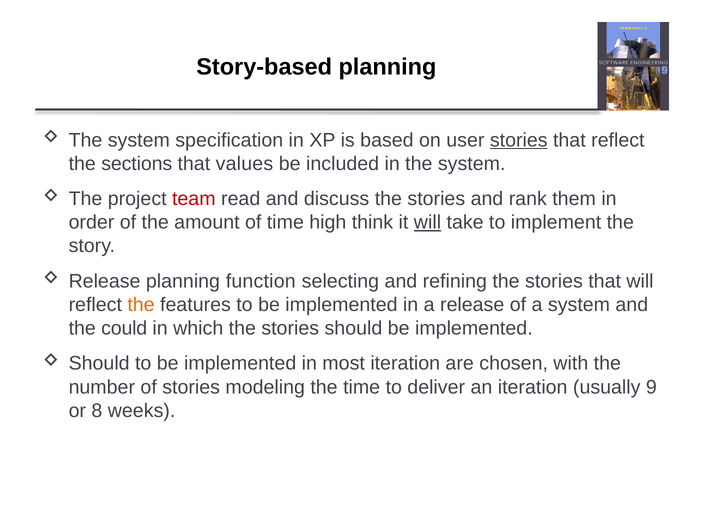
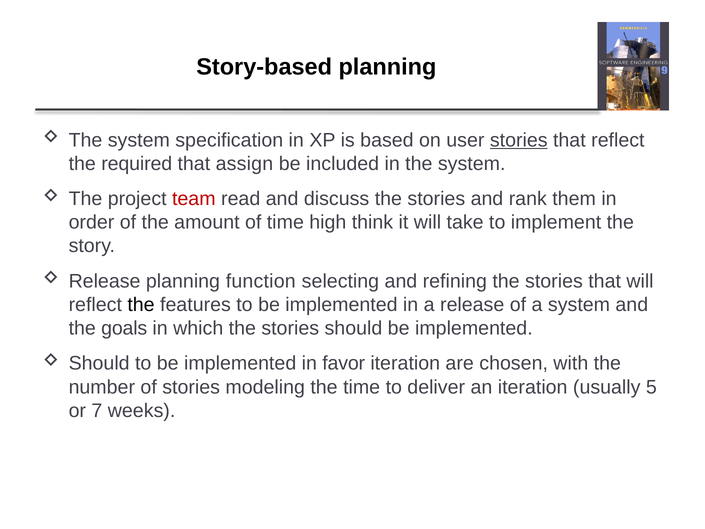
sections: sections -> required
values: values -> assign
will at (427, 222) underline: present -> none
the at (141, 305) colour: orange -> black
could: could -> goals
most: most -> favor
9: 9 -> 5
8: 8 -> 7
